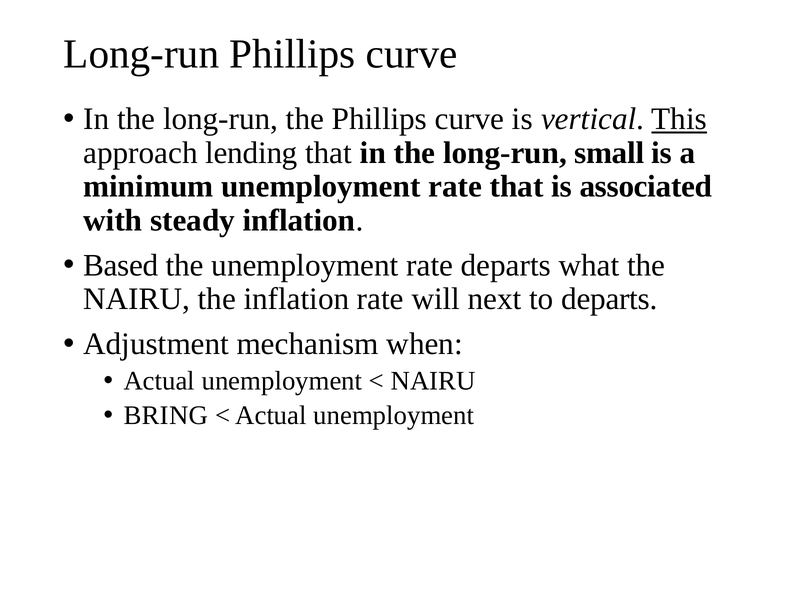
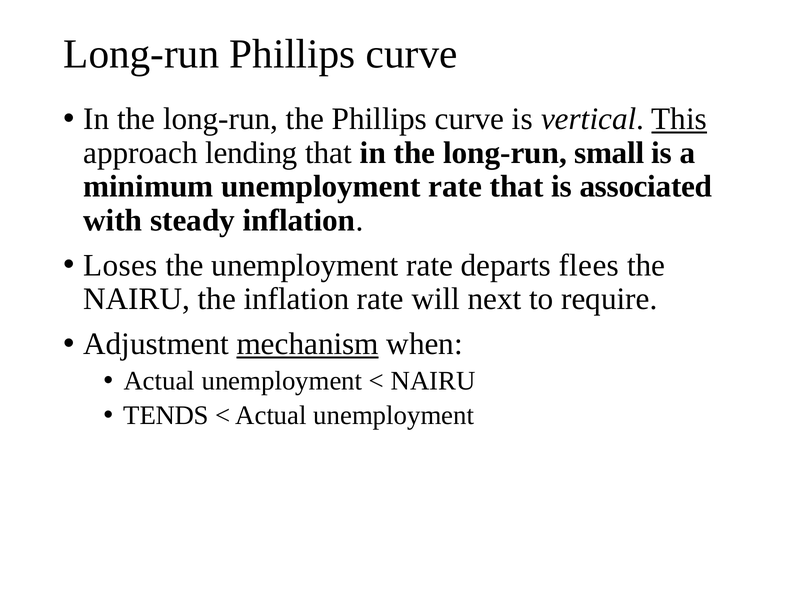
Based: Based -> Loses
what: what -> flees
to departs: departs -> require
mechanism underline: none -> present
BRING: BRING -> TENDS
